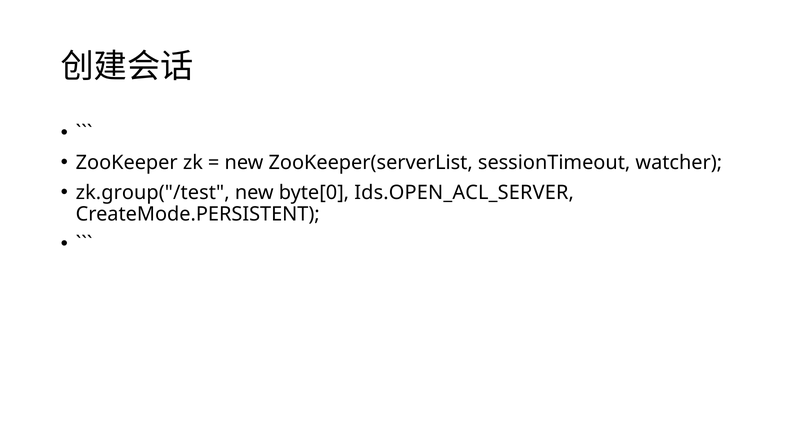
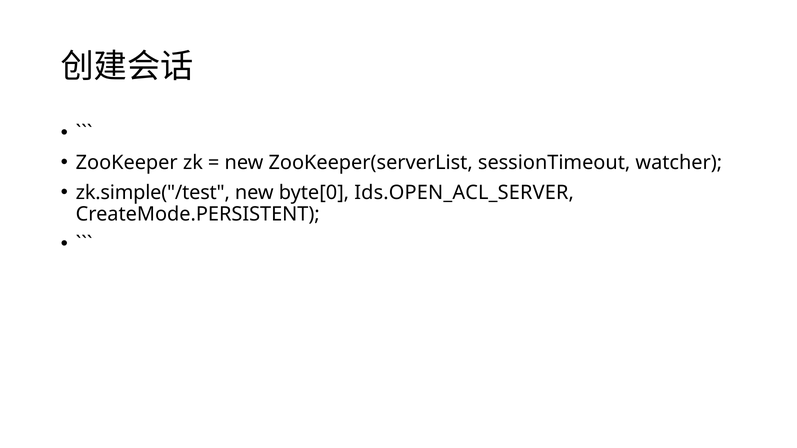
zk.group("/test: zk.group("/test -> zk.simple("/test
